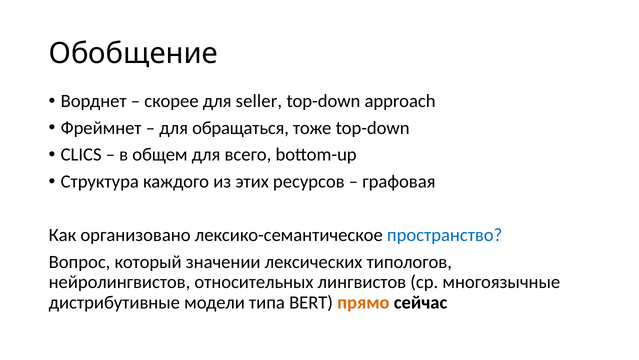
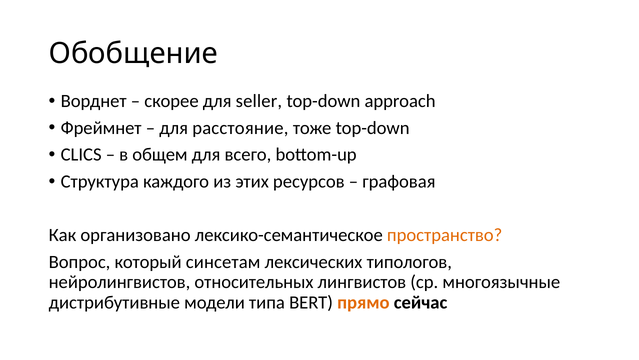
обращаться: обращаться -> расстояние
пространство colour: blue -> orange
значении: значении -> синсетам
